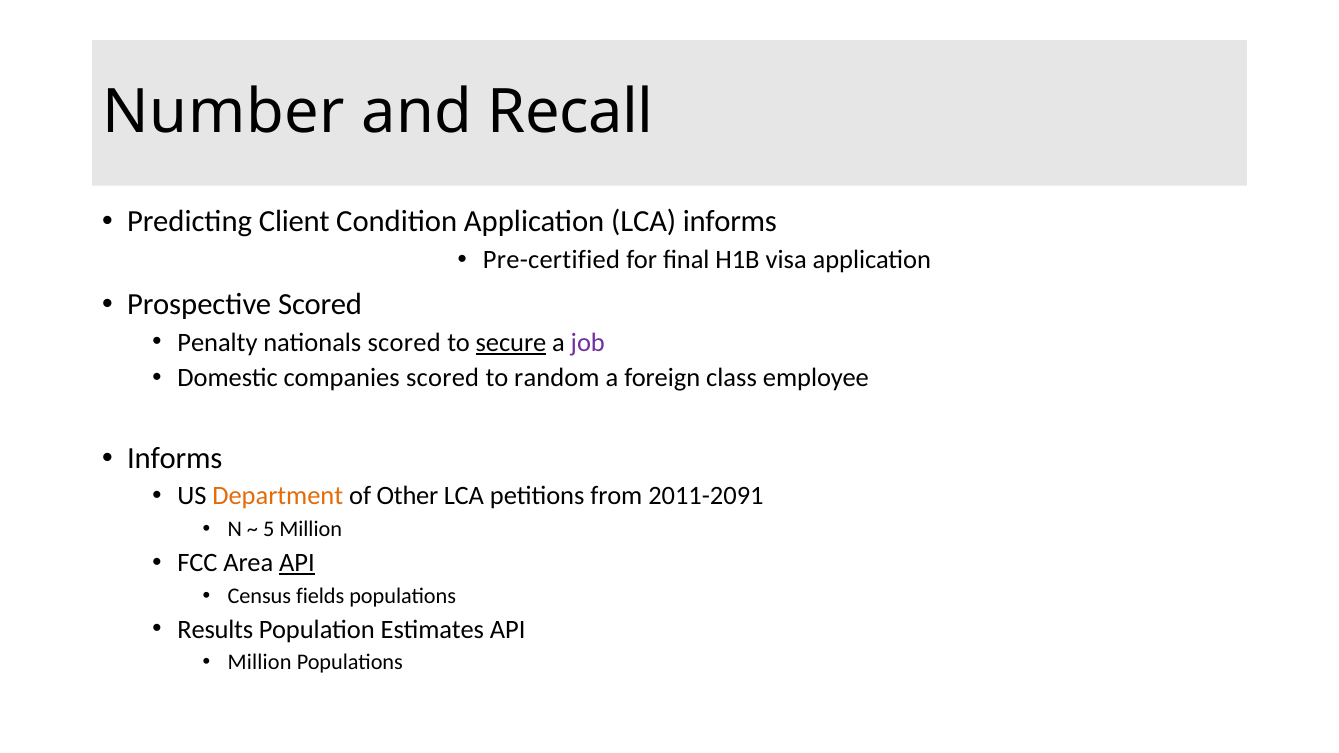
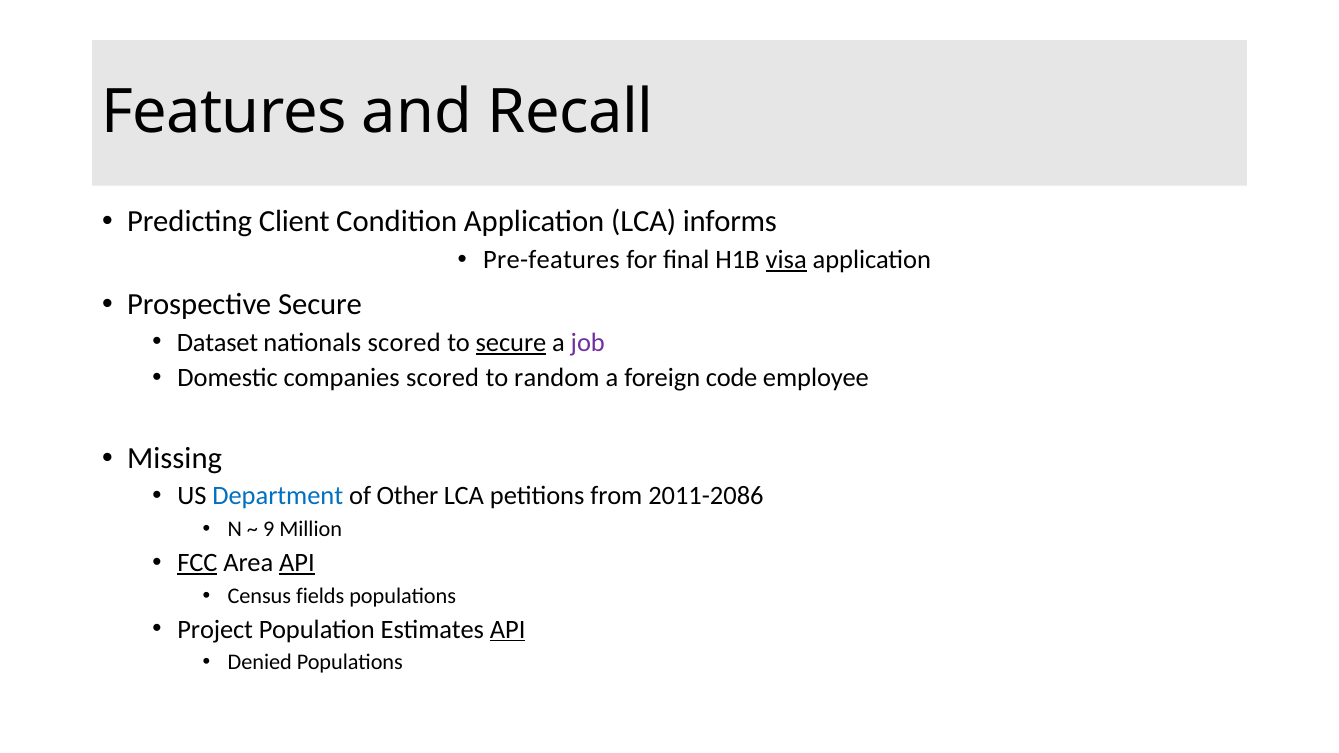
Number: Number -> Features
Pre-certified: Pre-certified -> Pre-features
visa underline: none -> present
Prospective Scored: Scored -> Secure
Penalty: Penalty -> Dataset
class: class -> code
Informs at (175, 458): Informs -> Missing
Department colour: orange -> blue
2011-2091: 2011-2091 -> 2011-2086
5: 5 -> 9
FCC underline: none -> present
Results: Results -> Project
API at (508, 629) underline: none -> present
Million at (260, 663): Million -> Denied
